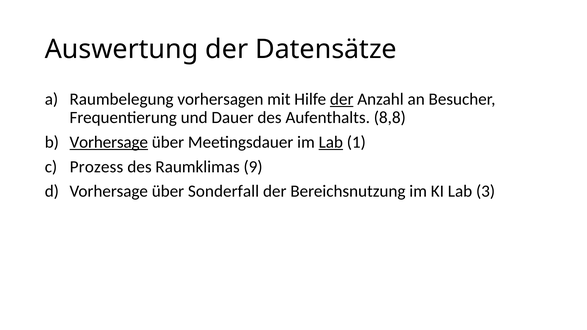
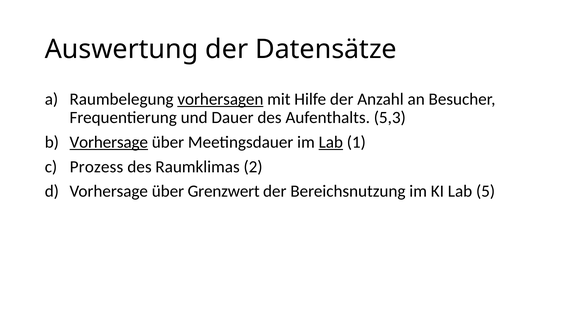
vorhersagen underline: none -> present
der at (342, 99) underline: present -> none
8,8: 8,8 -> 5,3
9: 9 -> 2
Sonderfall: Sonderfall -> Grenzwert
3: 3 -> 5
